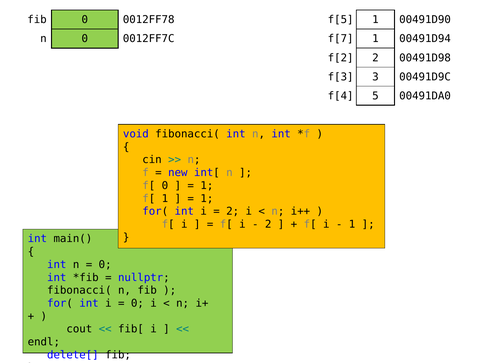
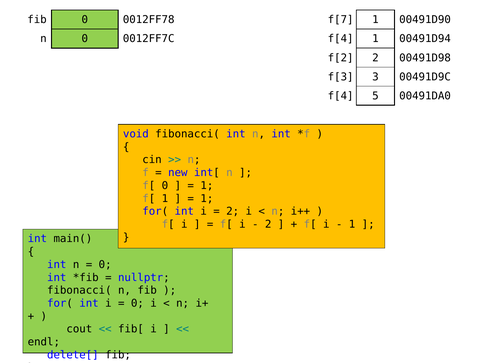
f[5: f[5 -> f[7
f[7 at (341, 39): f[7 -> f[4
